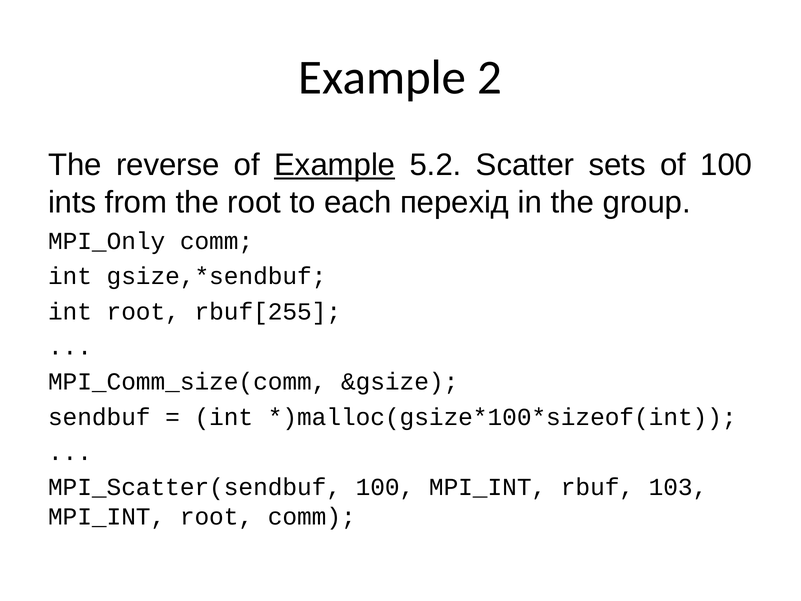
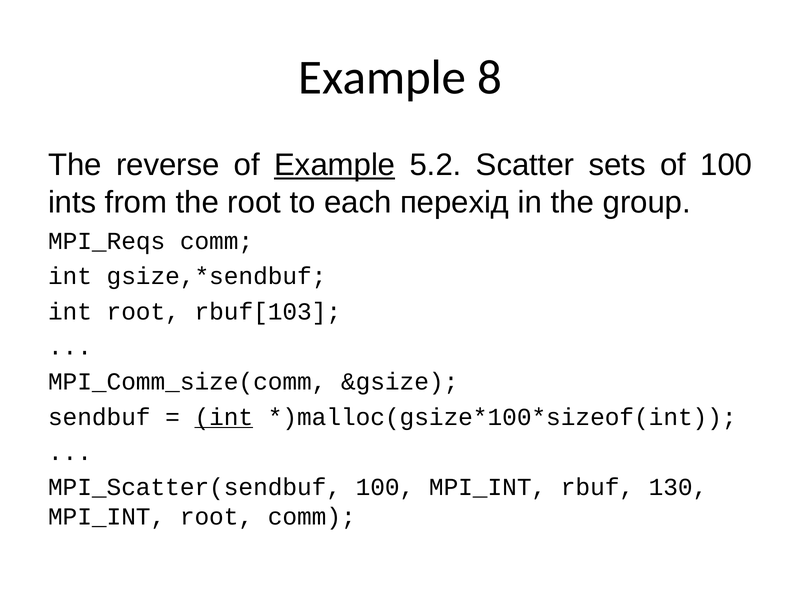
2: 2 -> 8
MPI_Only: MPI_Only -> MPI_Reqs
rbuf[255: rbuf[255 -> rbuf[103
int at (224, 417) underline: none -> present
103: 103 -> 130
